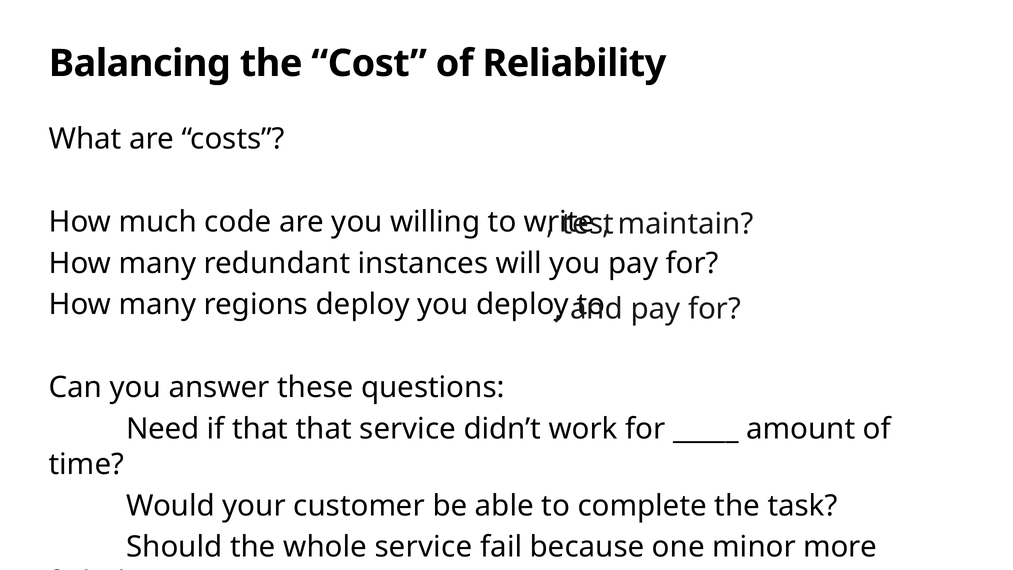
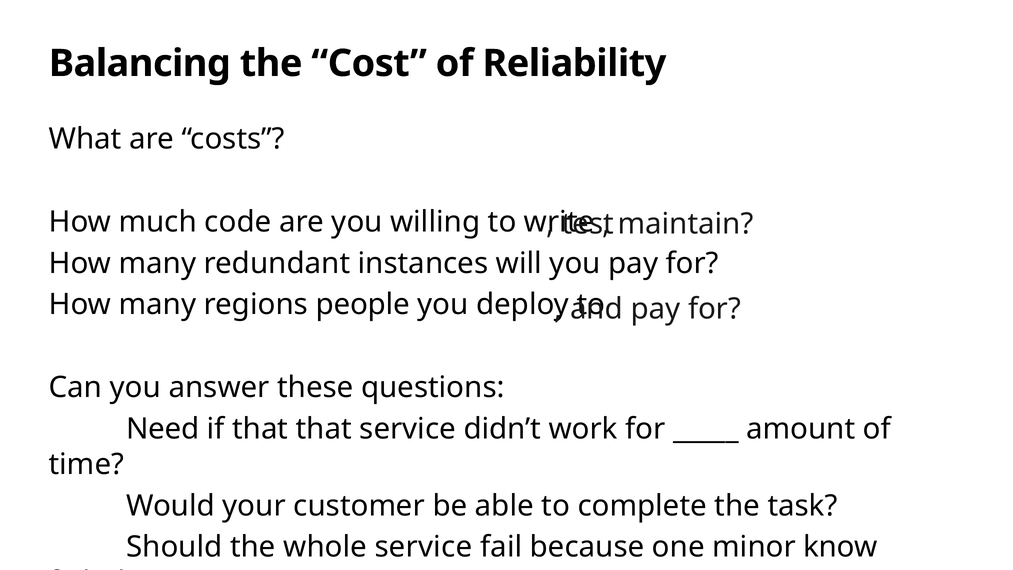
regions deploy: deploy -> people
more: more -> know
